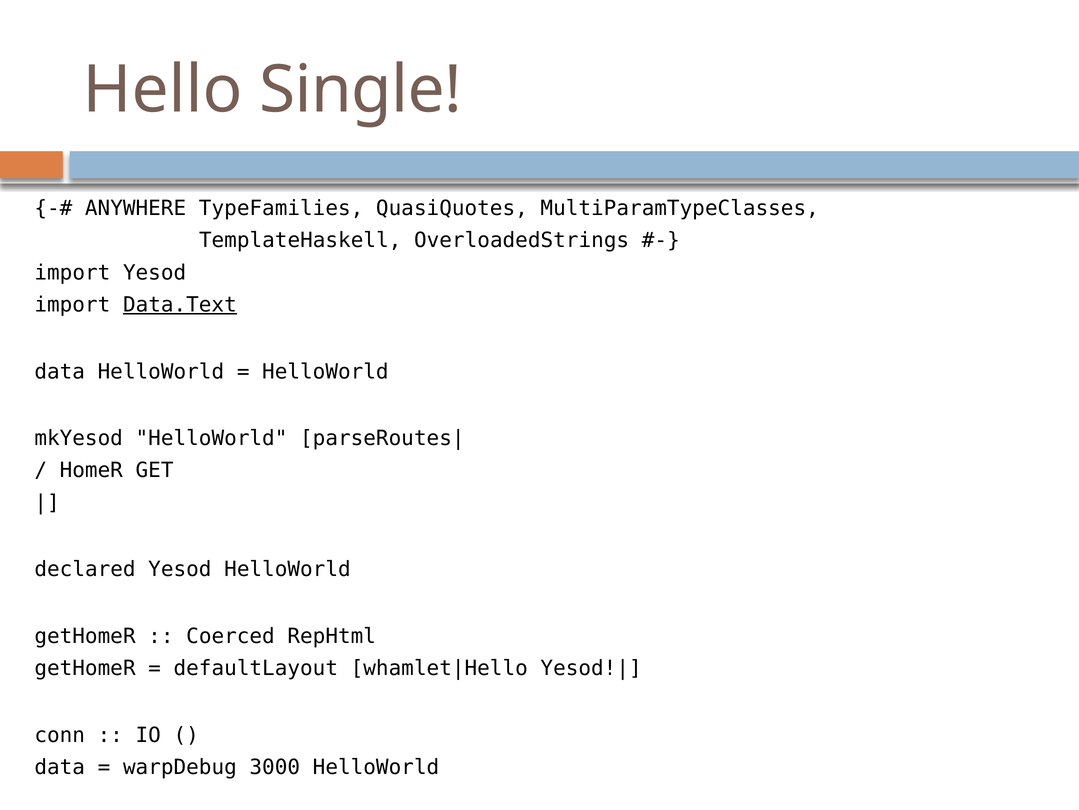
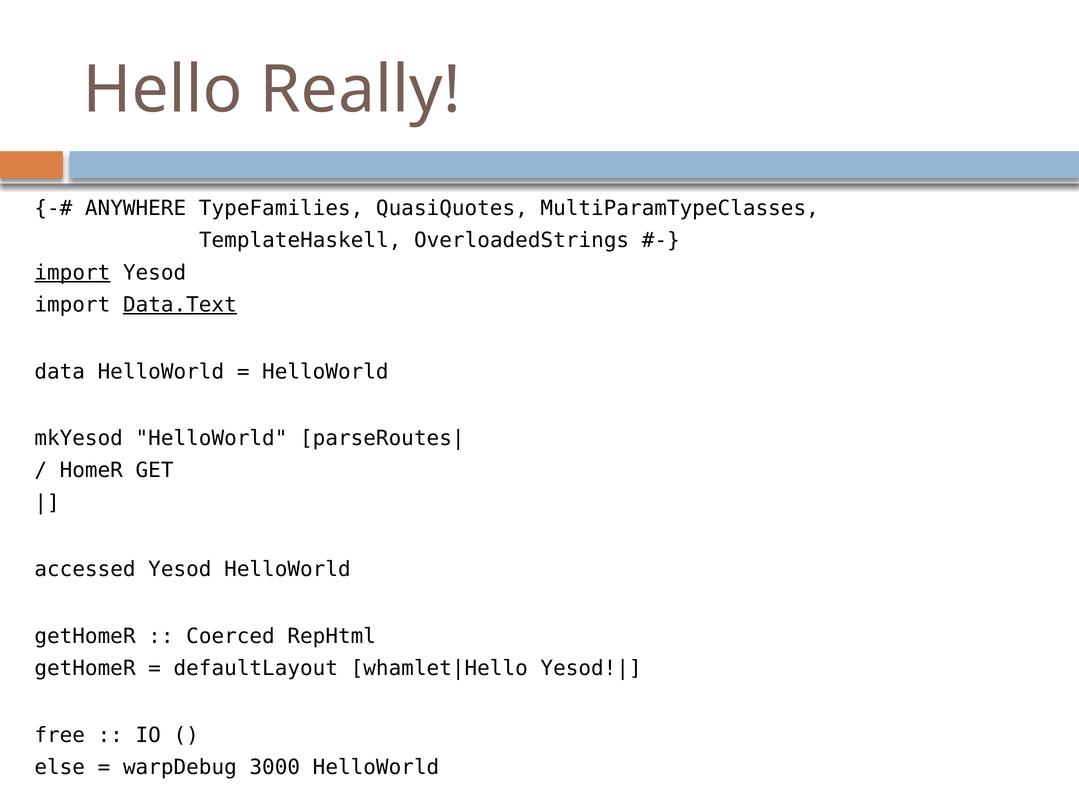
Single: Single -> Really
import at (72, 272) underline: none -> present
declared: declared -> accessed
conn: conn -> free
data at (60, 767): data -> else
